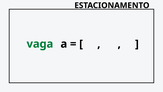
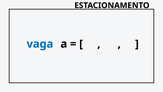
vaga colour: green -> blue
